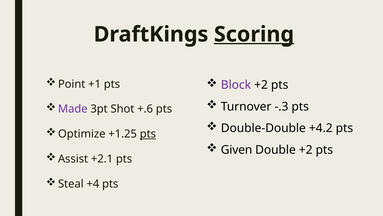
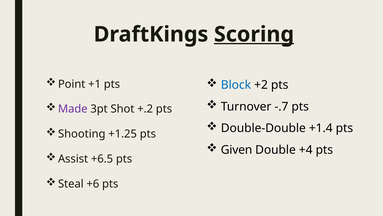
Block colour: purple -> blue
-.3: -.3 -> -.7
+.6: +.6 -> +.2
+4.2: +4.2 -> +1.4
Optimize: Optimize -> Shooting
pts at (148, 134) underline: present -> none
Double +2: +2 -> +4
+2.1: +2.1 -> +6.5
+4: +4 -> +6
